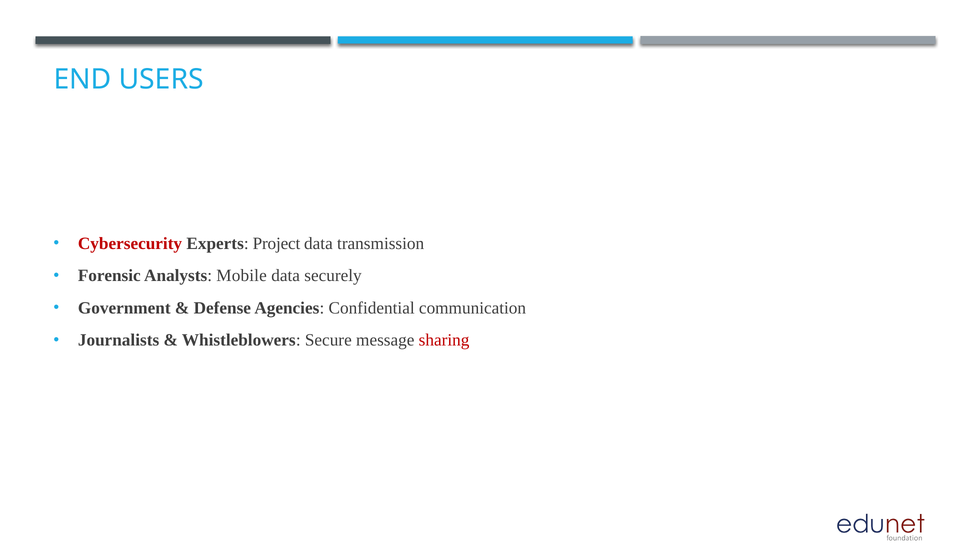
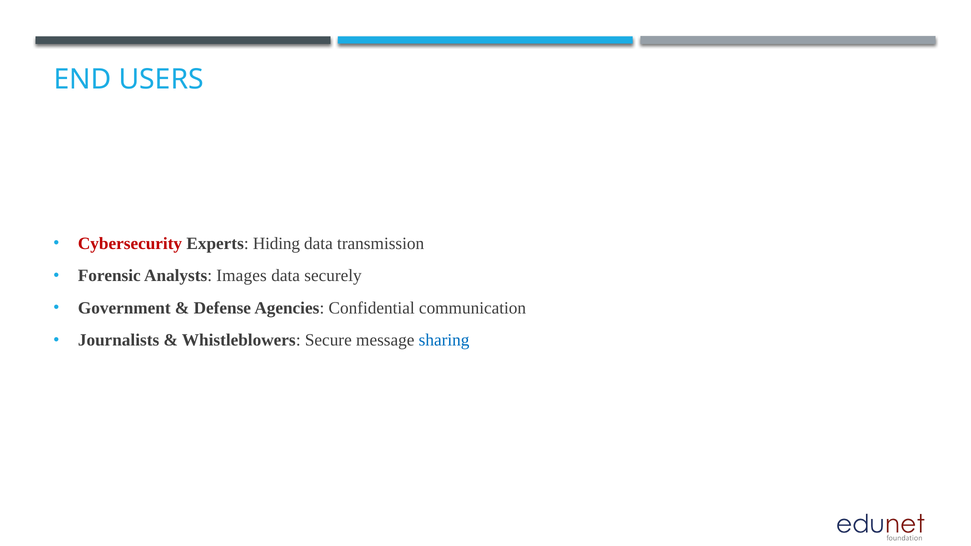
Project: Project -> Hiding
Mobile: Mobile -> Images
sharing colour: red -> blue
